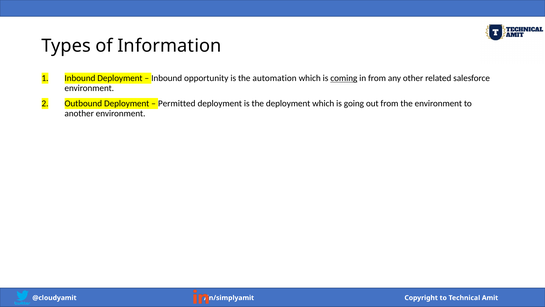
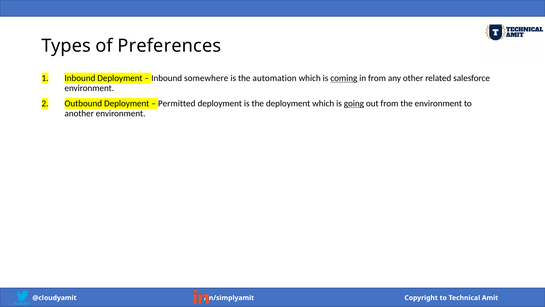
Information: Information -> Preferences
opportunity: opportunity -> somewhere
going underline: none -> present
